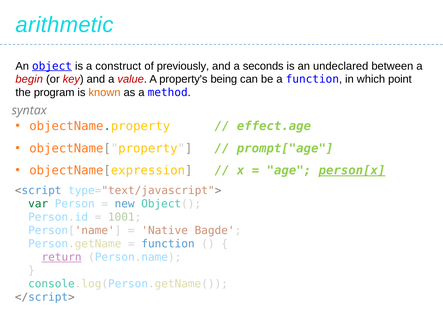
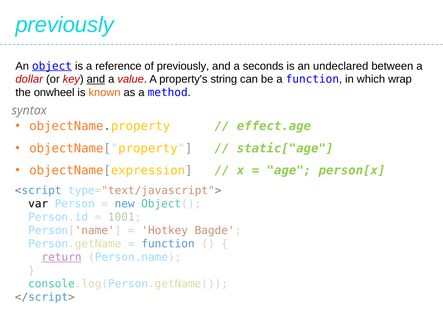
arithmetic at (65, 25): arithmetic -> previously
construct: construct -> reference
begin: begin -> dollar
and at (96, 79) underline: none -> present
being: being -> string
point: point -> wrap
program: program -> onwheel
prompt["age: prompt["age -> static["age
person[x underline: present -> none
var colour: green -> black
Native: Native -> Hotkey
